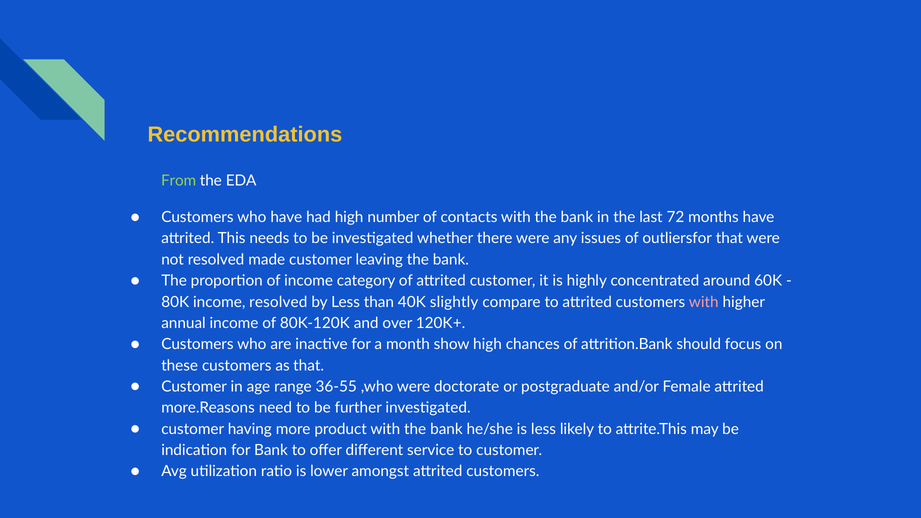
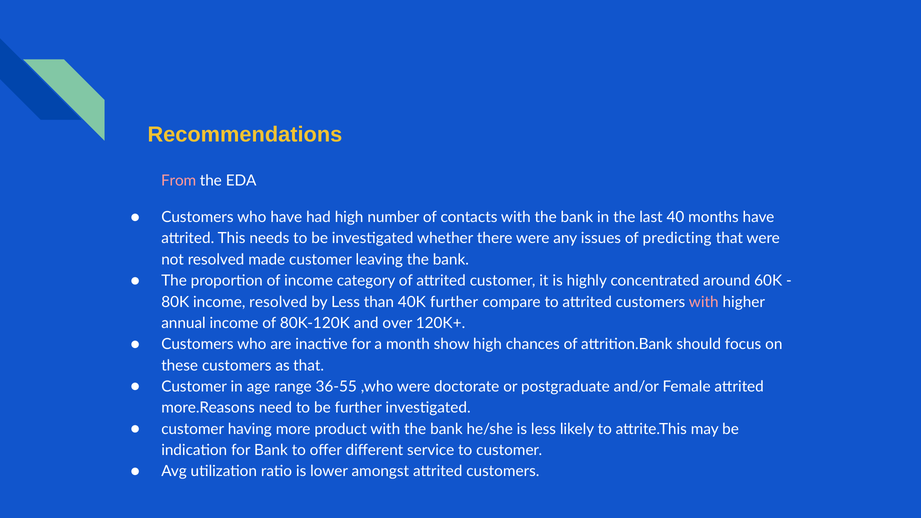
From colour: light green -> pink
72: 72 -> 40
outliersfor: outliersfor -> predicting
40K slightly: slightly -> further
